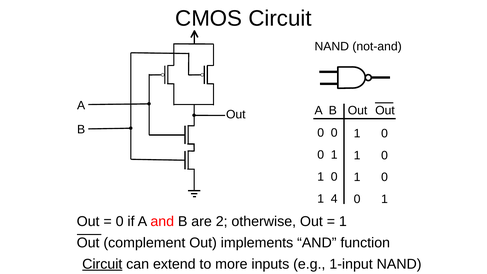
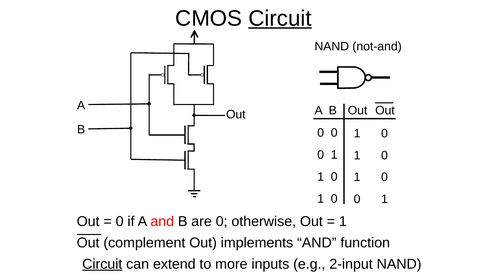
Circuit at (280, 18) underline: none -> present
4 at (334, 199): 4 -> 0
are 2: 2 -> 0
1-input: 1-input -> 2-input
